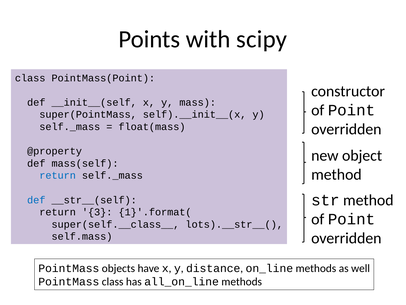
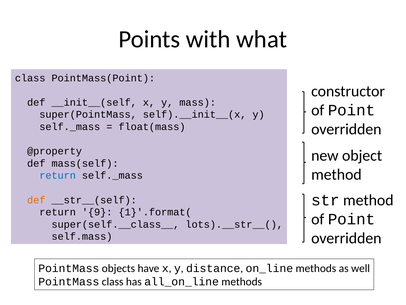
scipy: scipy -> what
def at (36, 200) colour: blue -> orange
3: 3 -> 9
